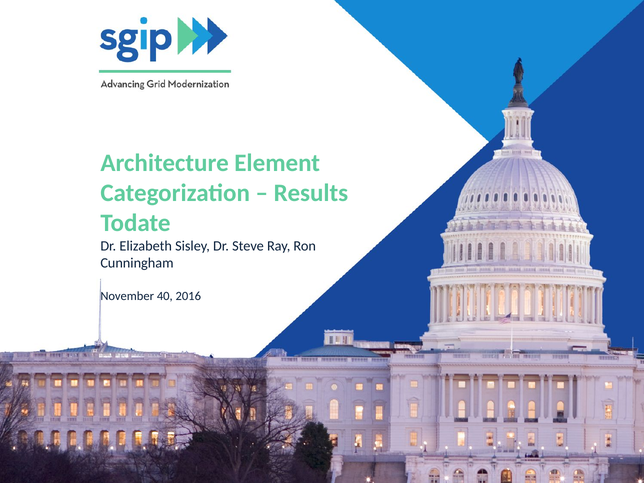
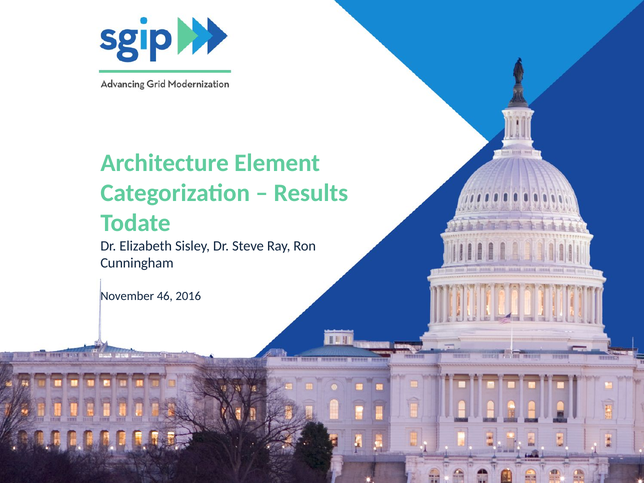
40: 40 -> 46
